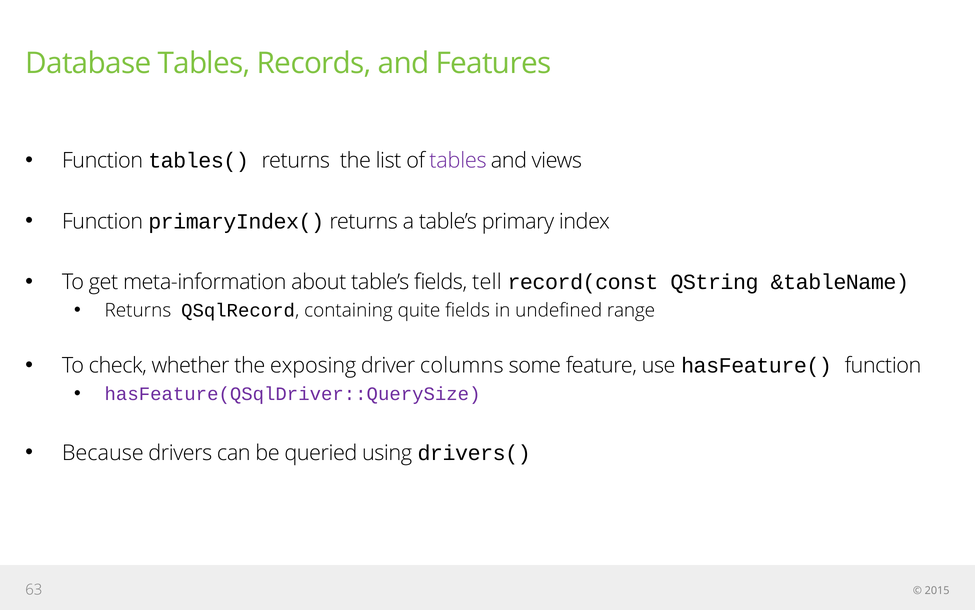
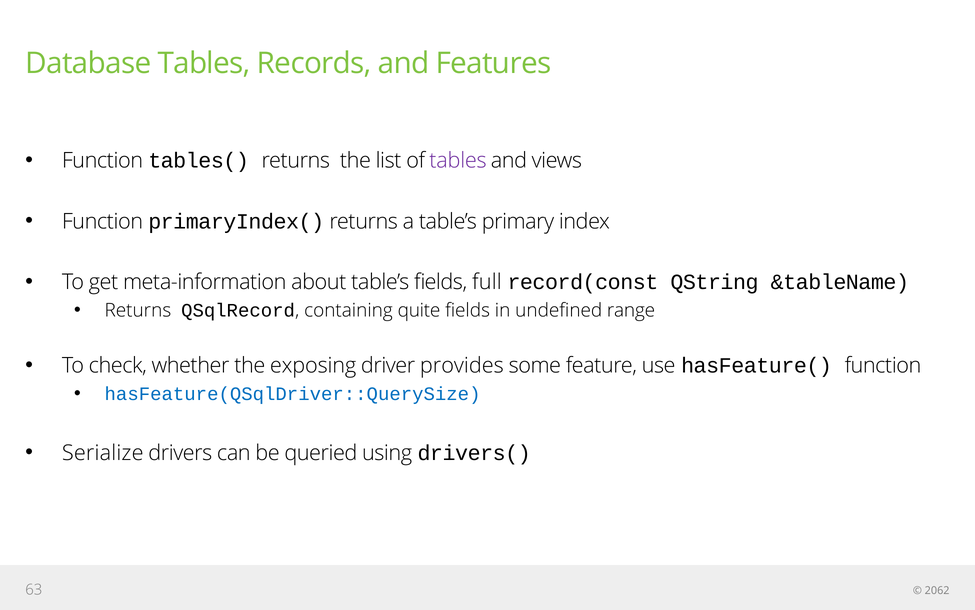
tell: tell -> full
columns: columns -> provides
hasFeature(QSqlDriver::QuerySize colour: purple -> blue
Because: Because -> Serialize
2015: 2015 -> 2062
